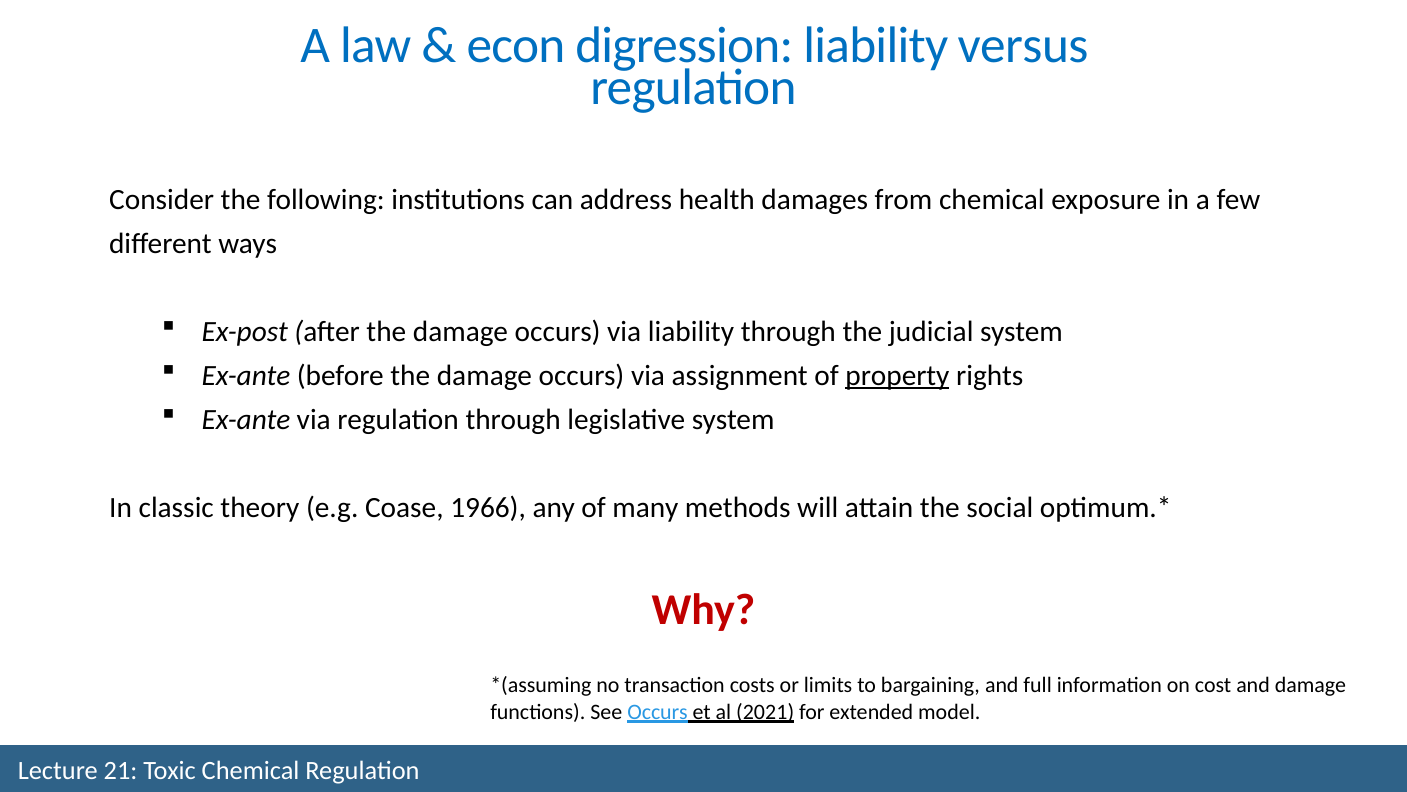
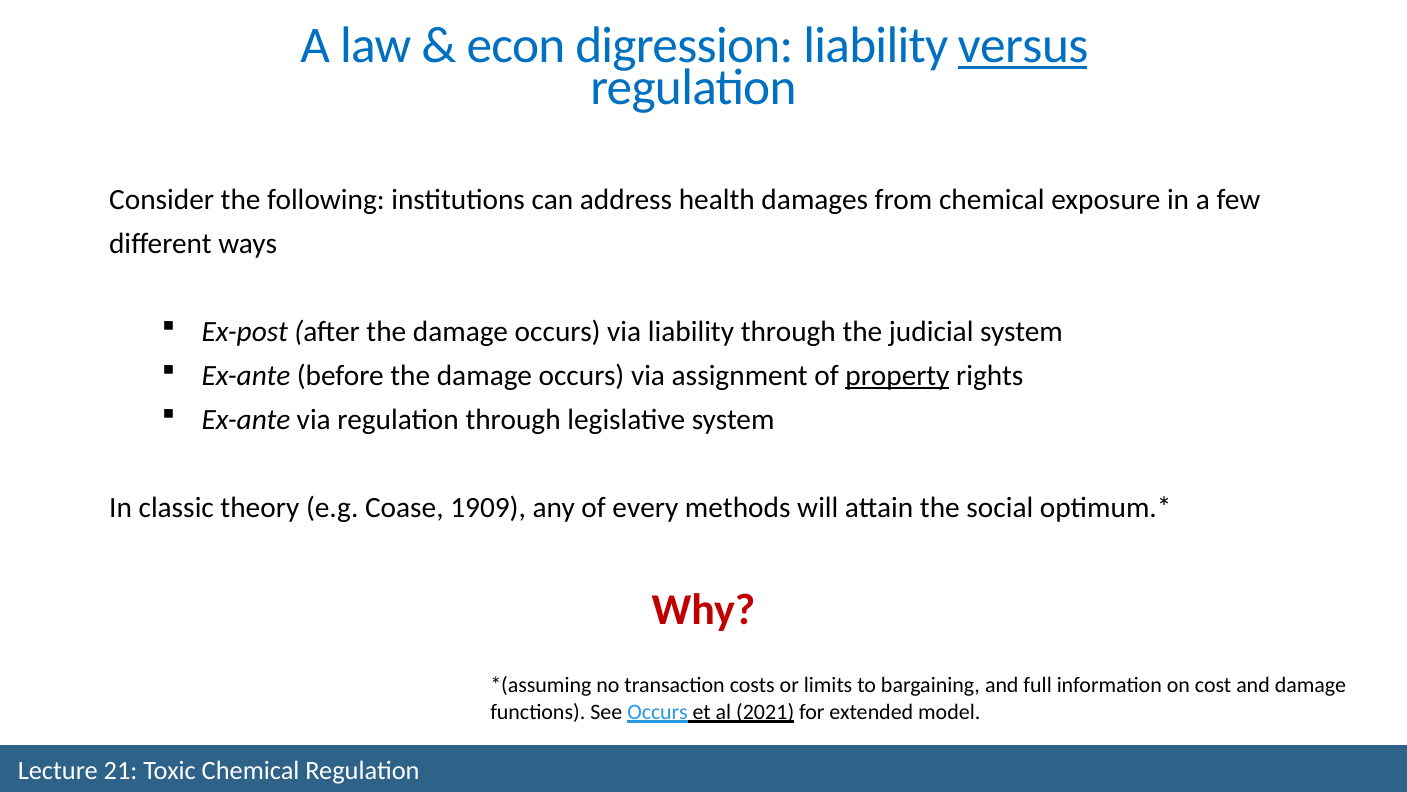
versus underline: none -> present
1966: 1966 -> 1909
many: many -> every
